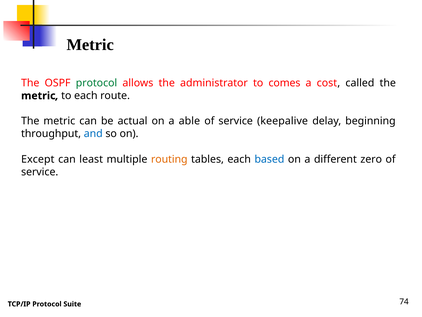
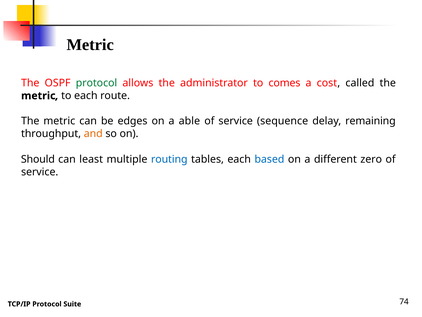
actual: actual -> edges
keepalive: keepalive -> sequence
beginning: beginning -> remaining
and colour: blue -> orange
Except: Except -> Should
routing colour: orange -> blue
